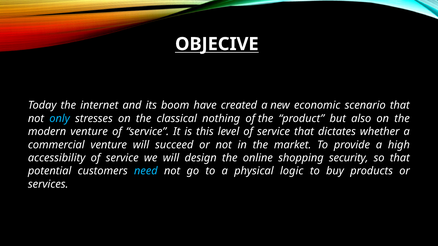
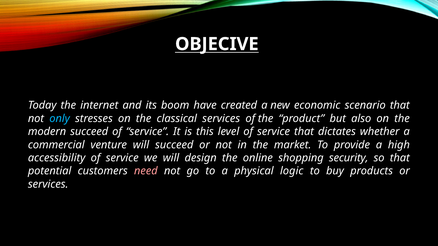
classical nothing: nothing -> services
modern venture: venture -> succeed
need colour: light blue -> pink
